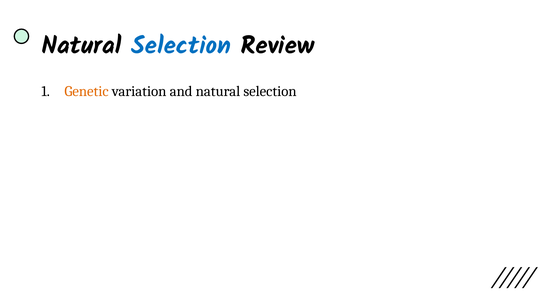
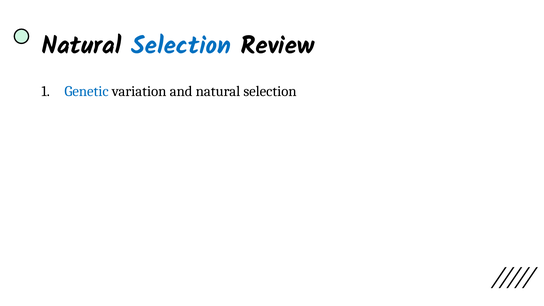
Genetic colour: orange -> blue
